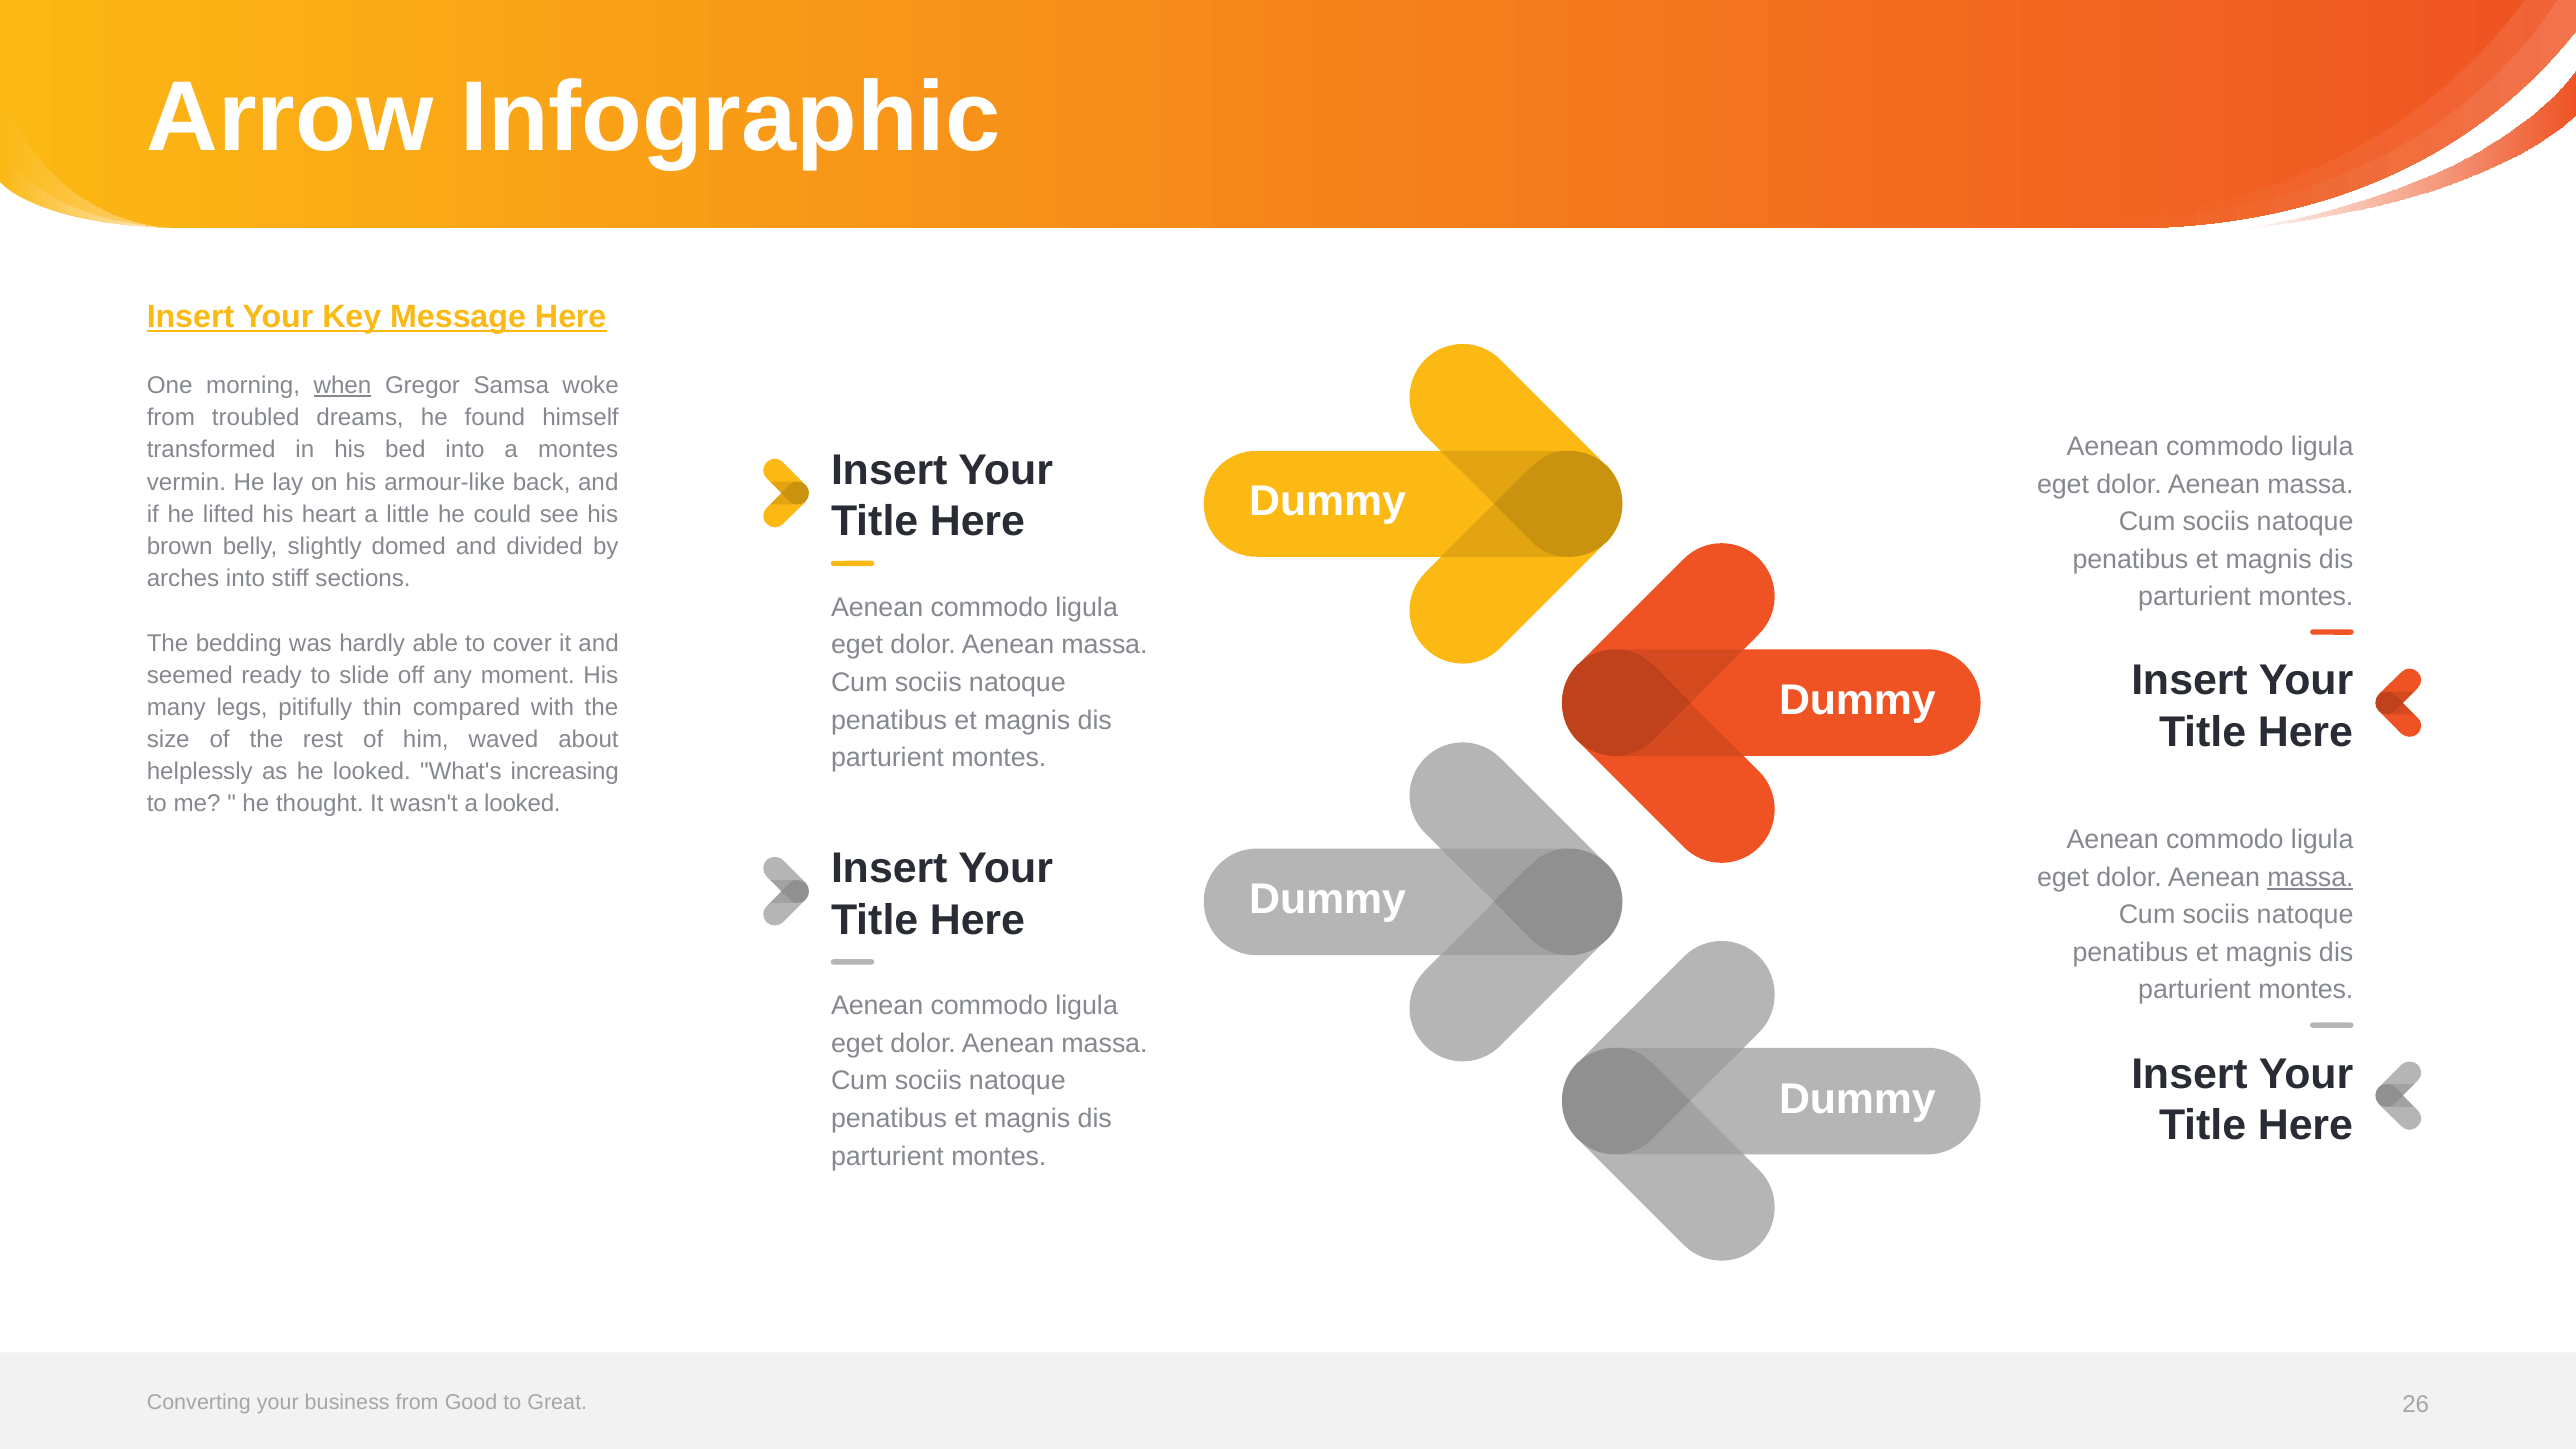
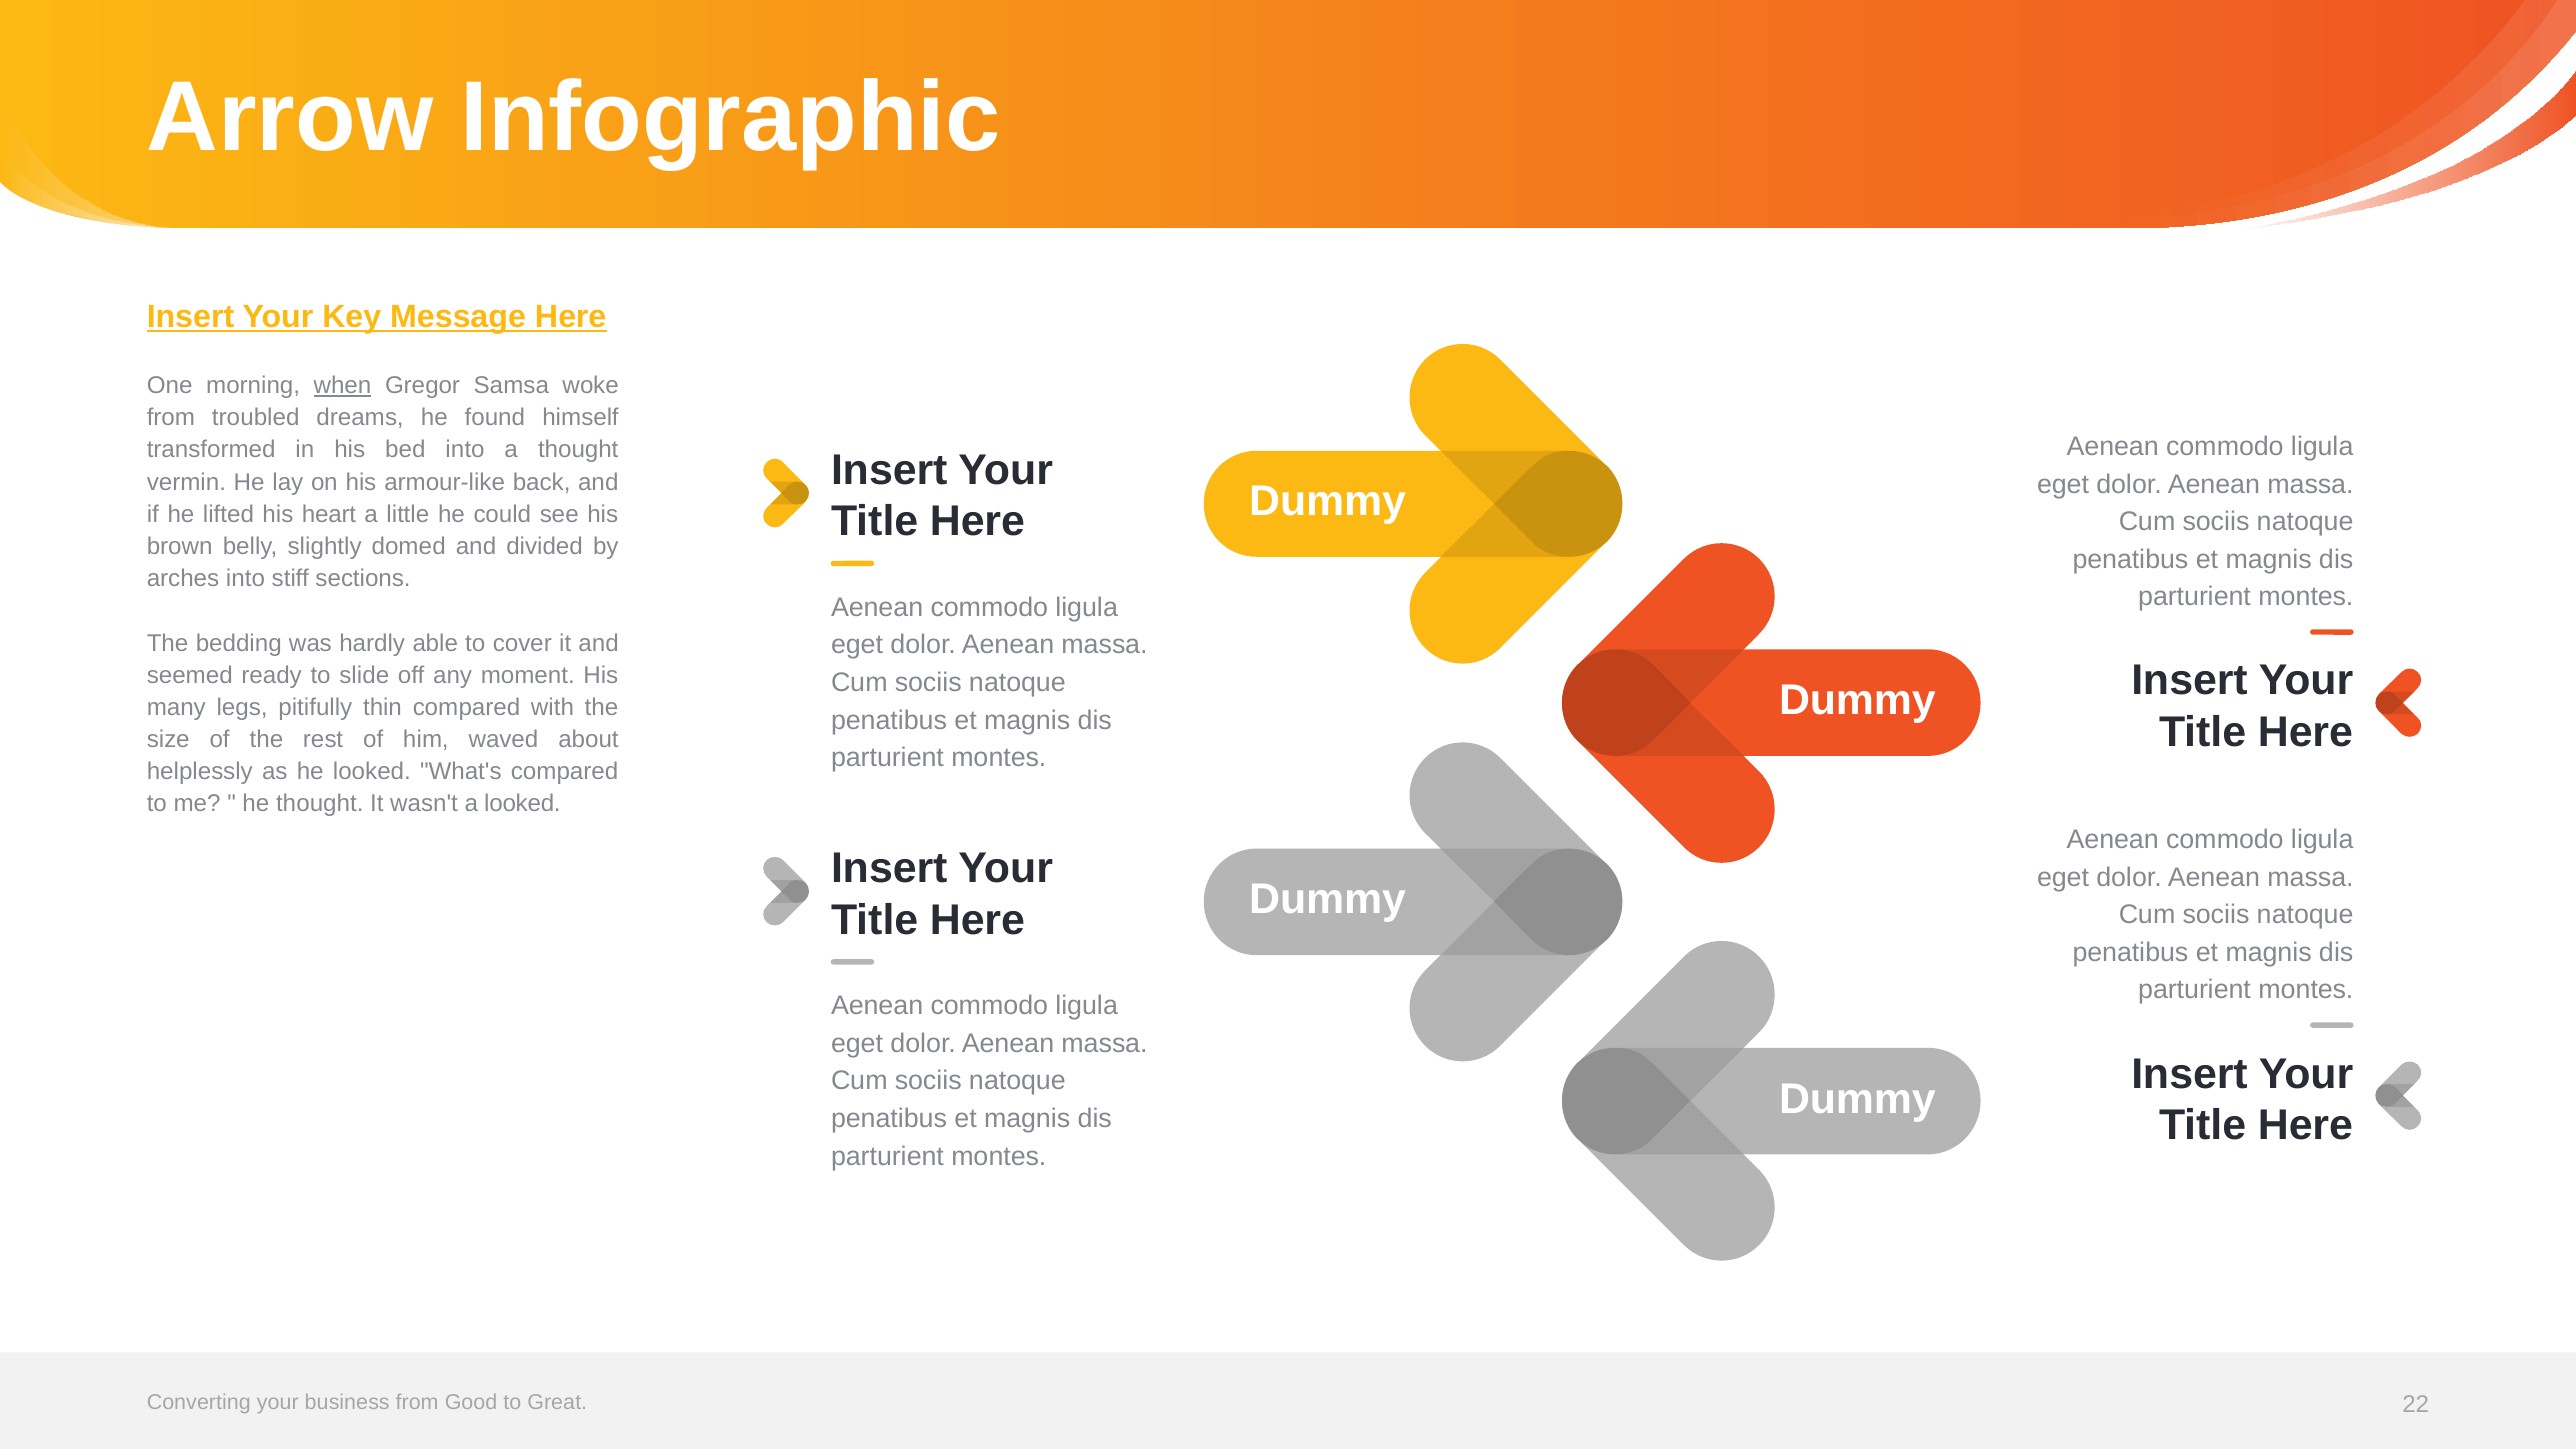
a montes: montes -> thought
What's increasing: increasing -> compared
massa at (2311, 877) underline: present -> none
26: 26 -> 22
